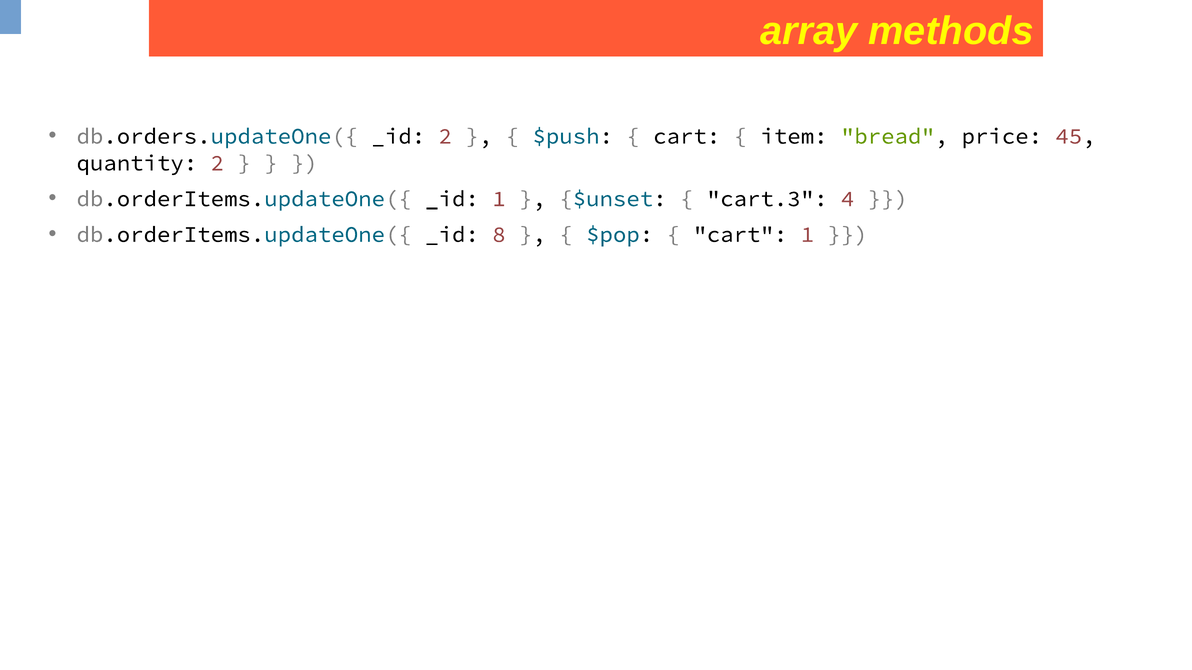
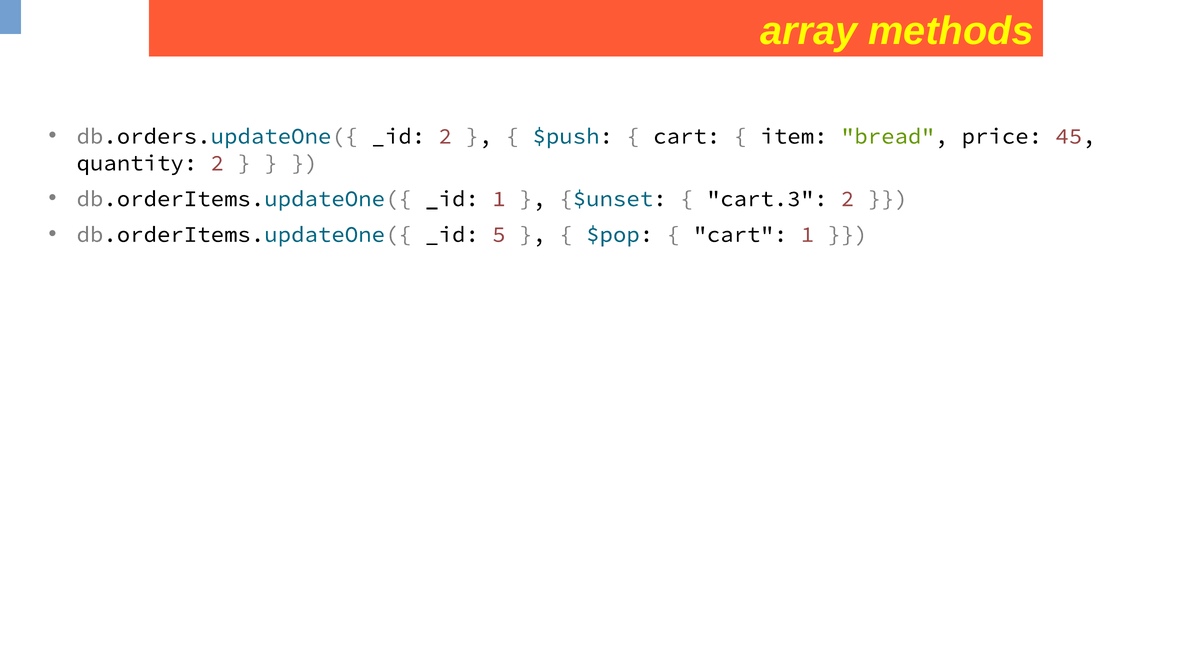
cart.3 4: 4 -> 2
8: 8 -> 5
